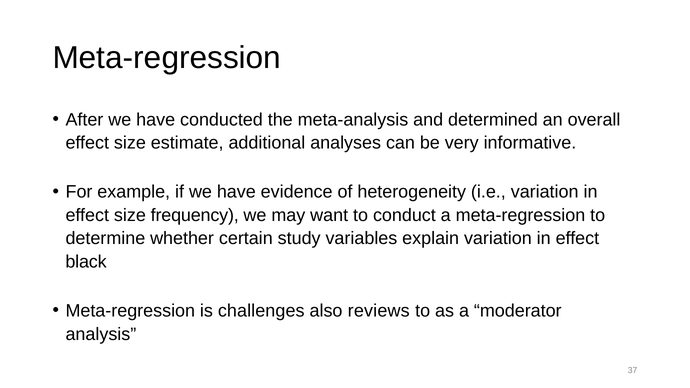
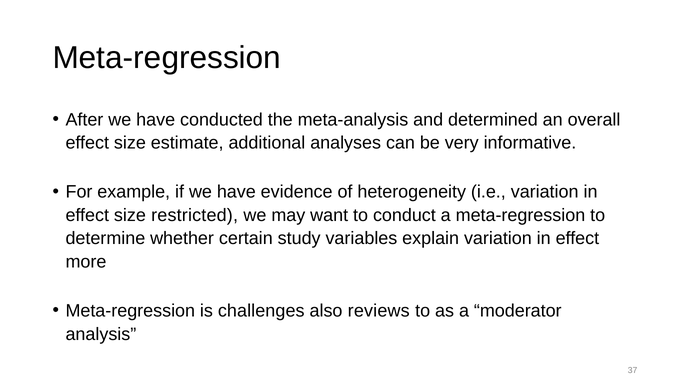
frequency: frequency -> restricted
black: black -> more
